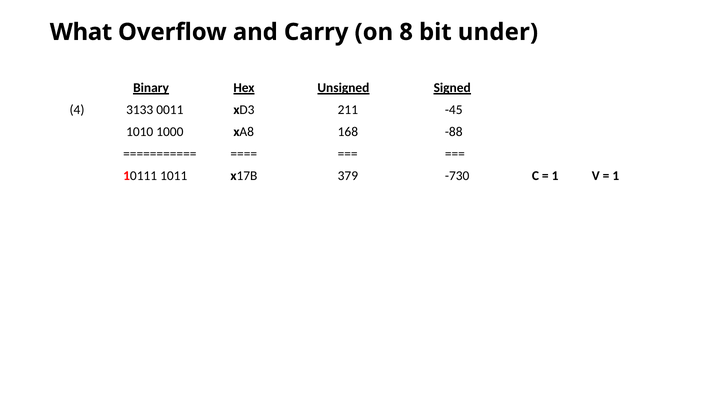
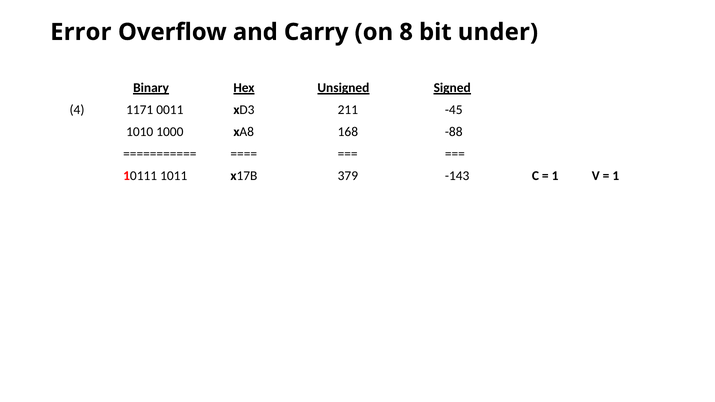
What: What -> Error
3133: 3133 -> 1171
-730: -730 -> -143
